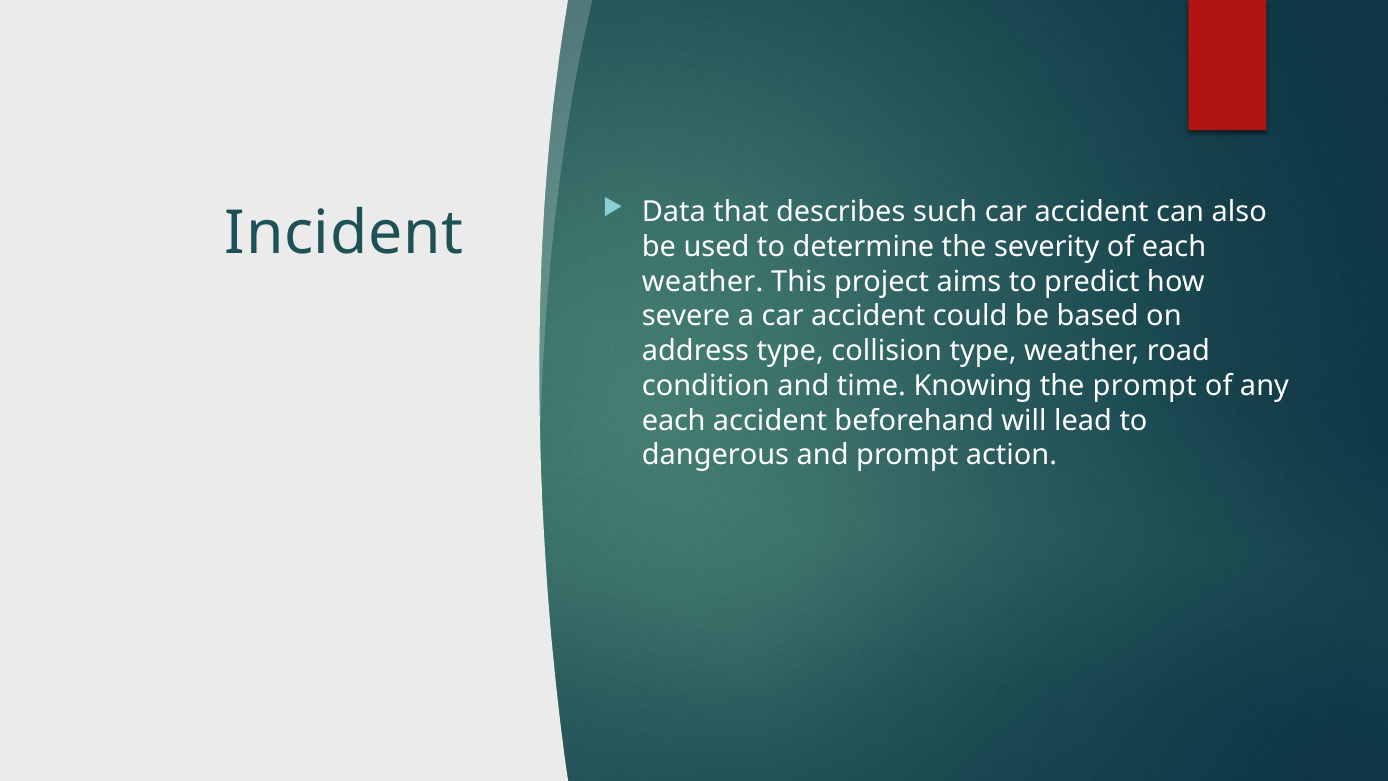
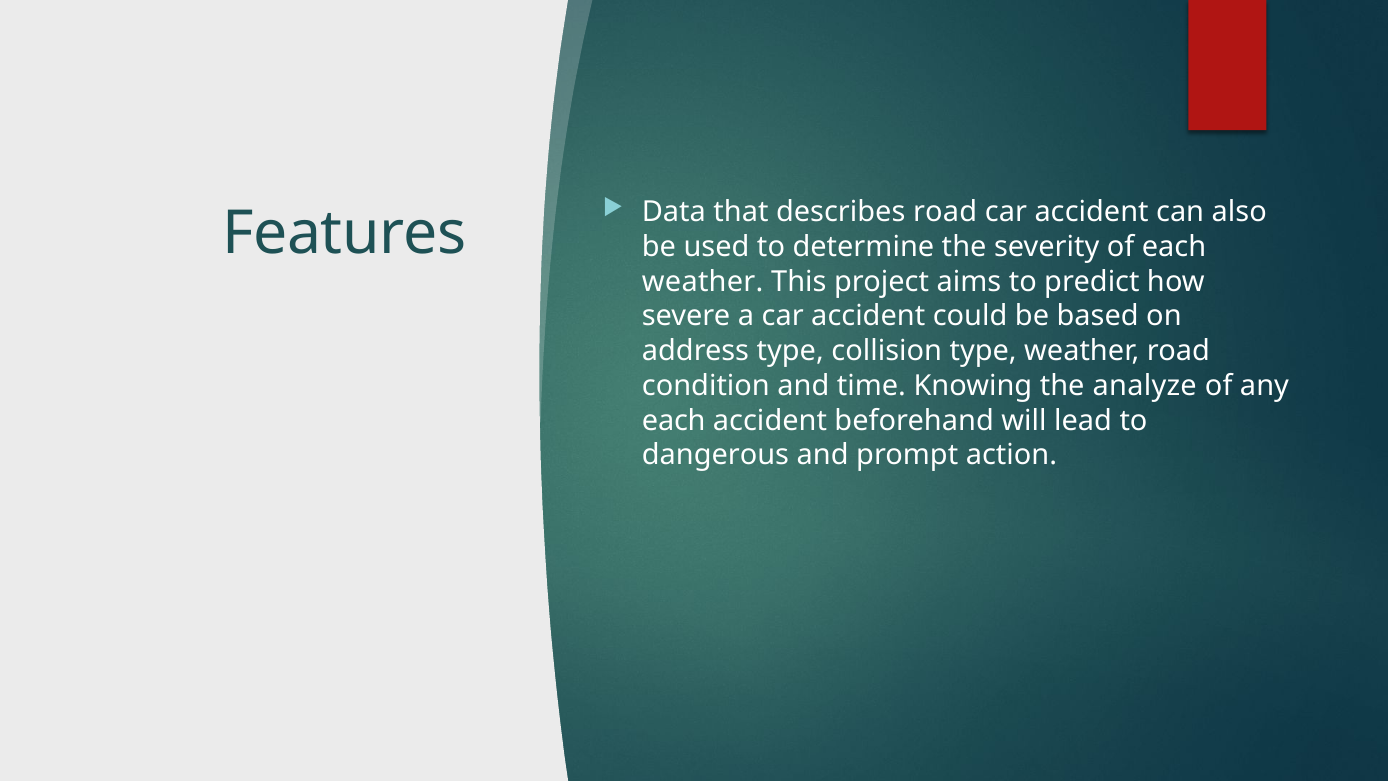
describes such: such -> road
Incident: Incident -> Features
the prompt: prompt -> analyze
